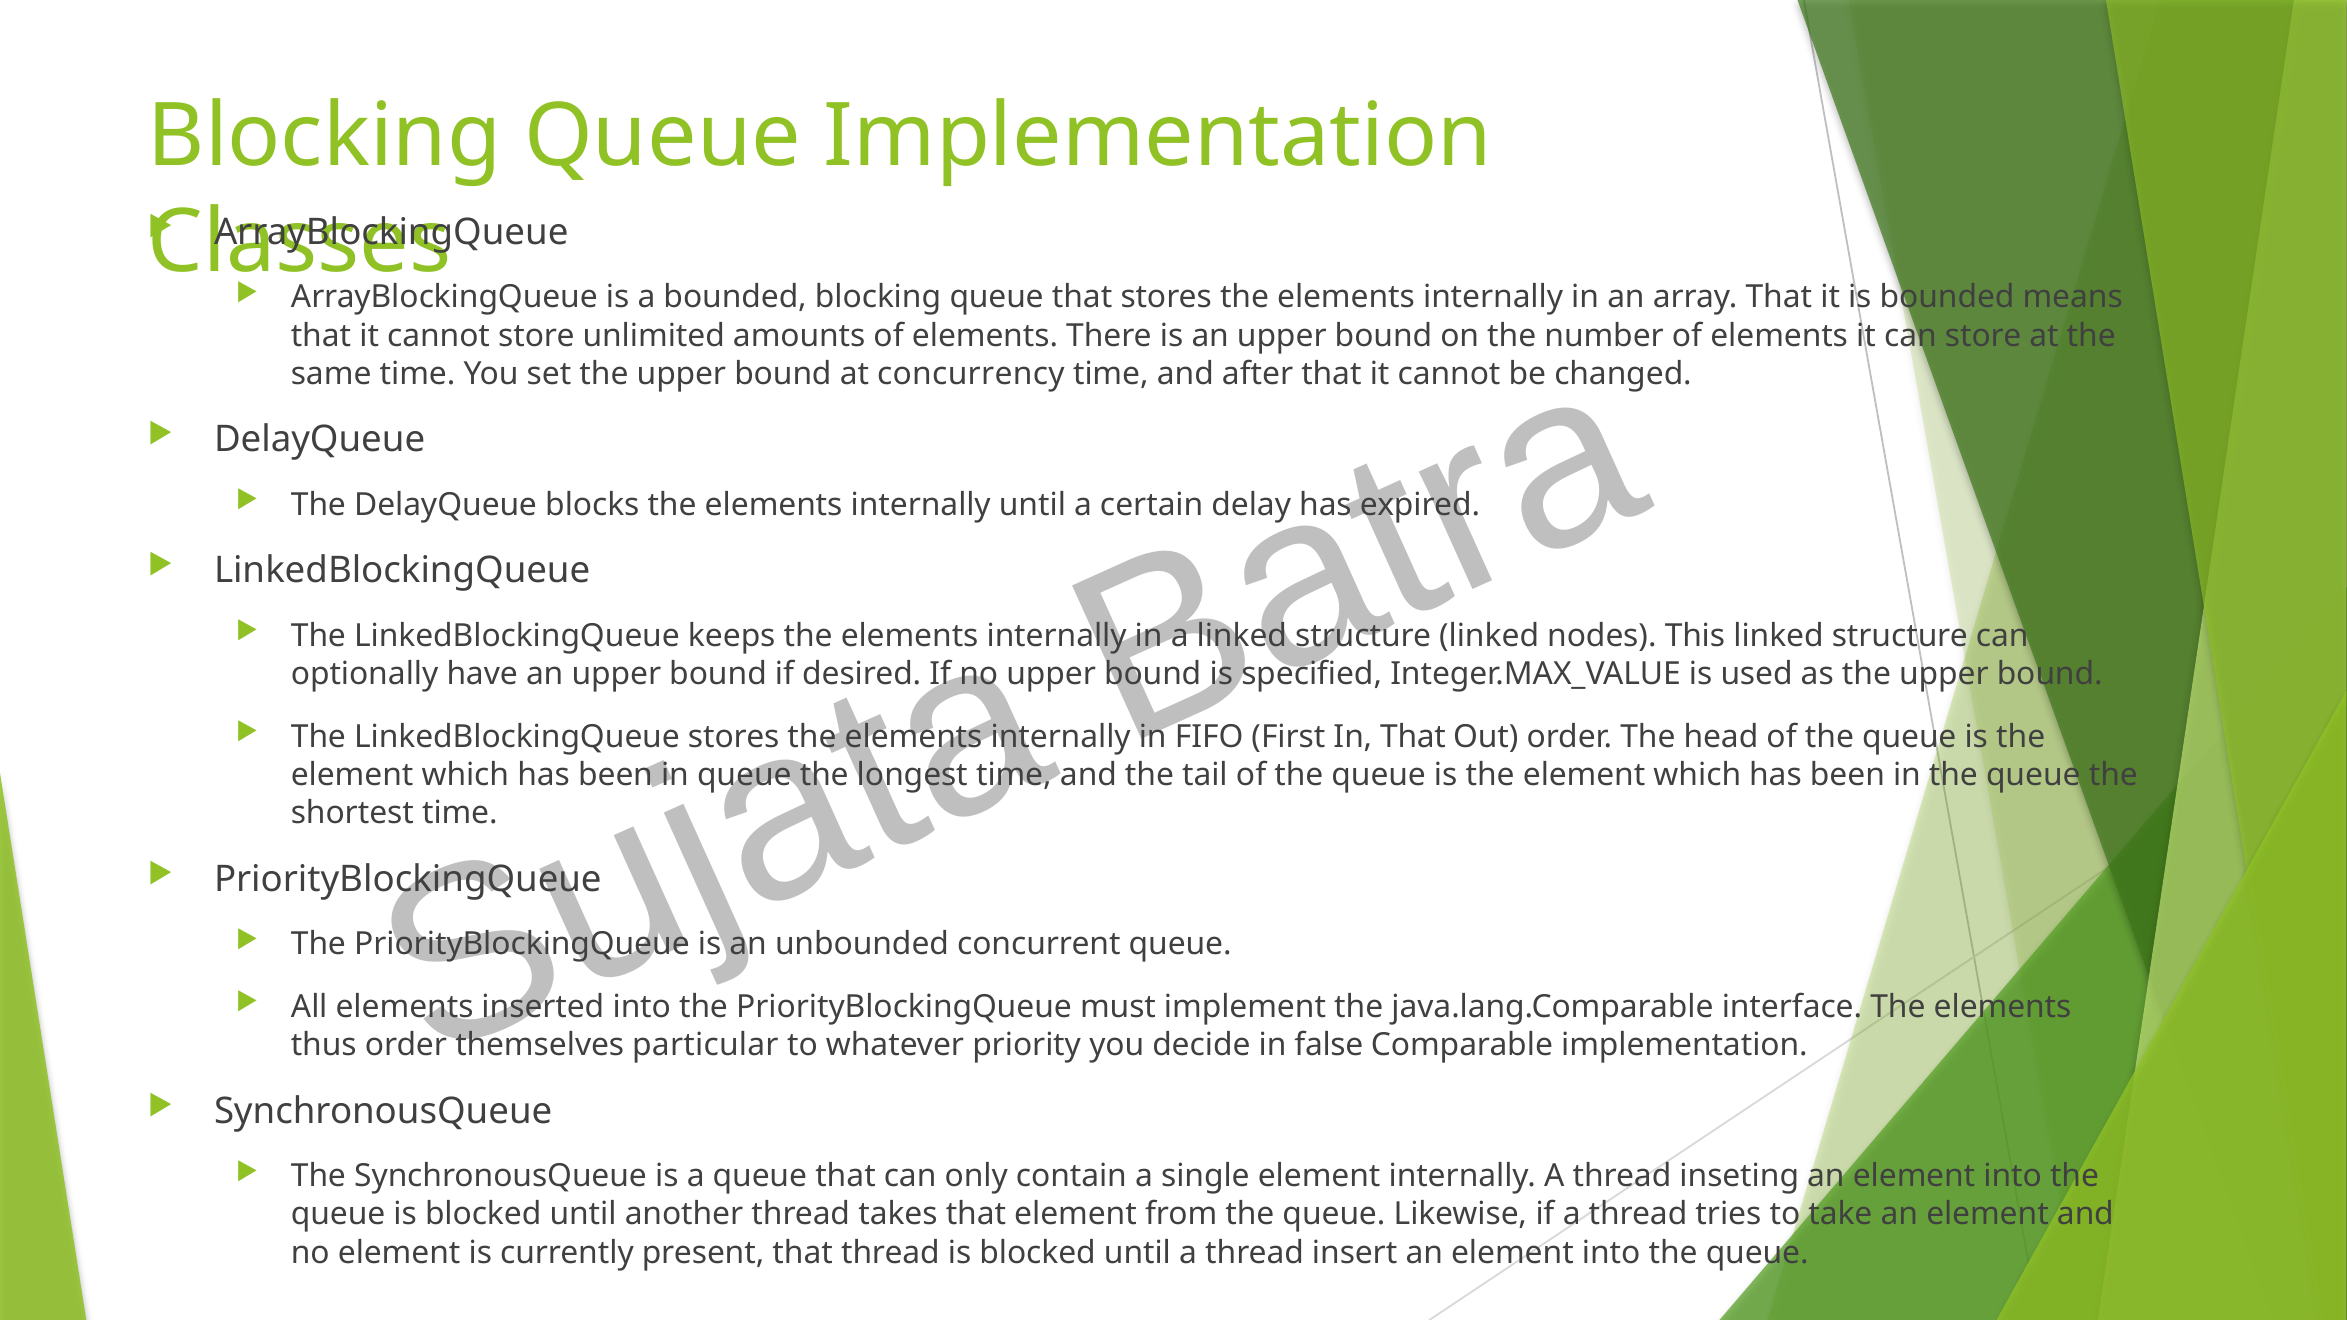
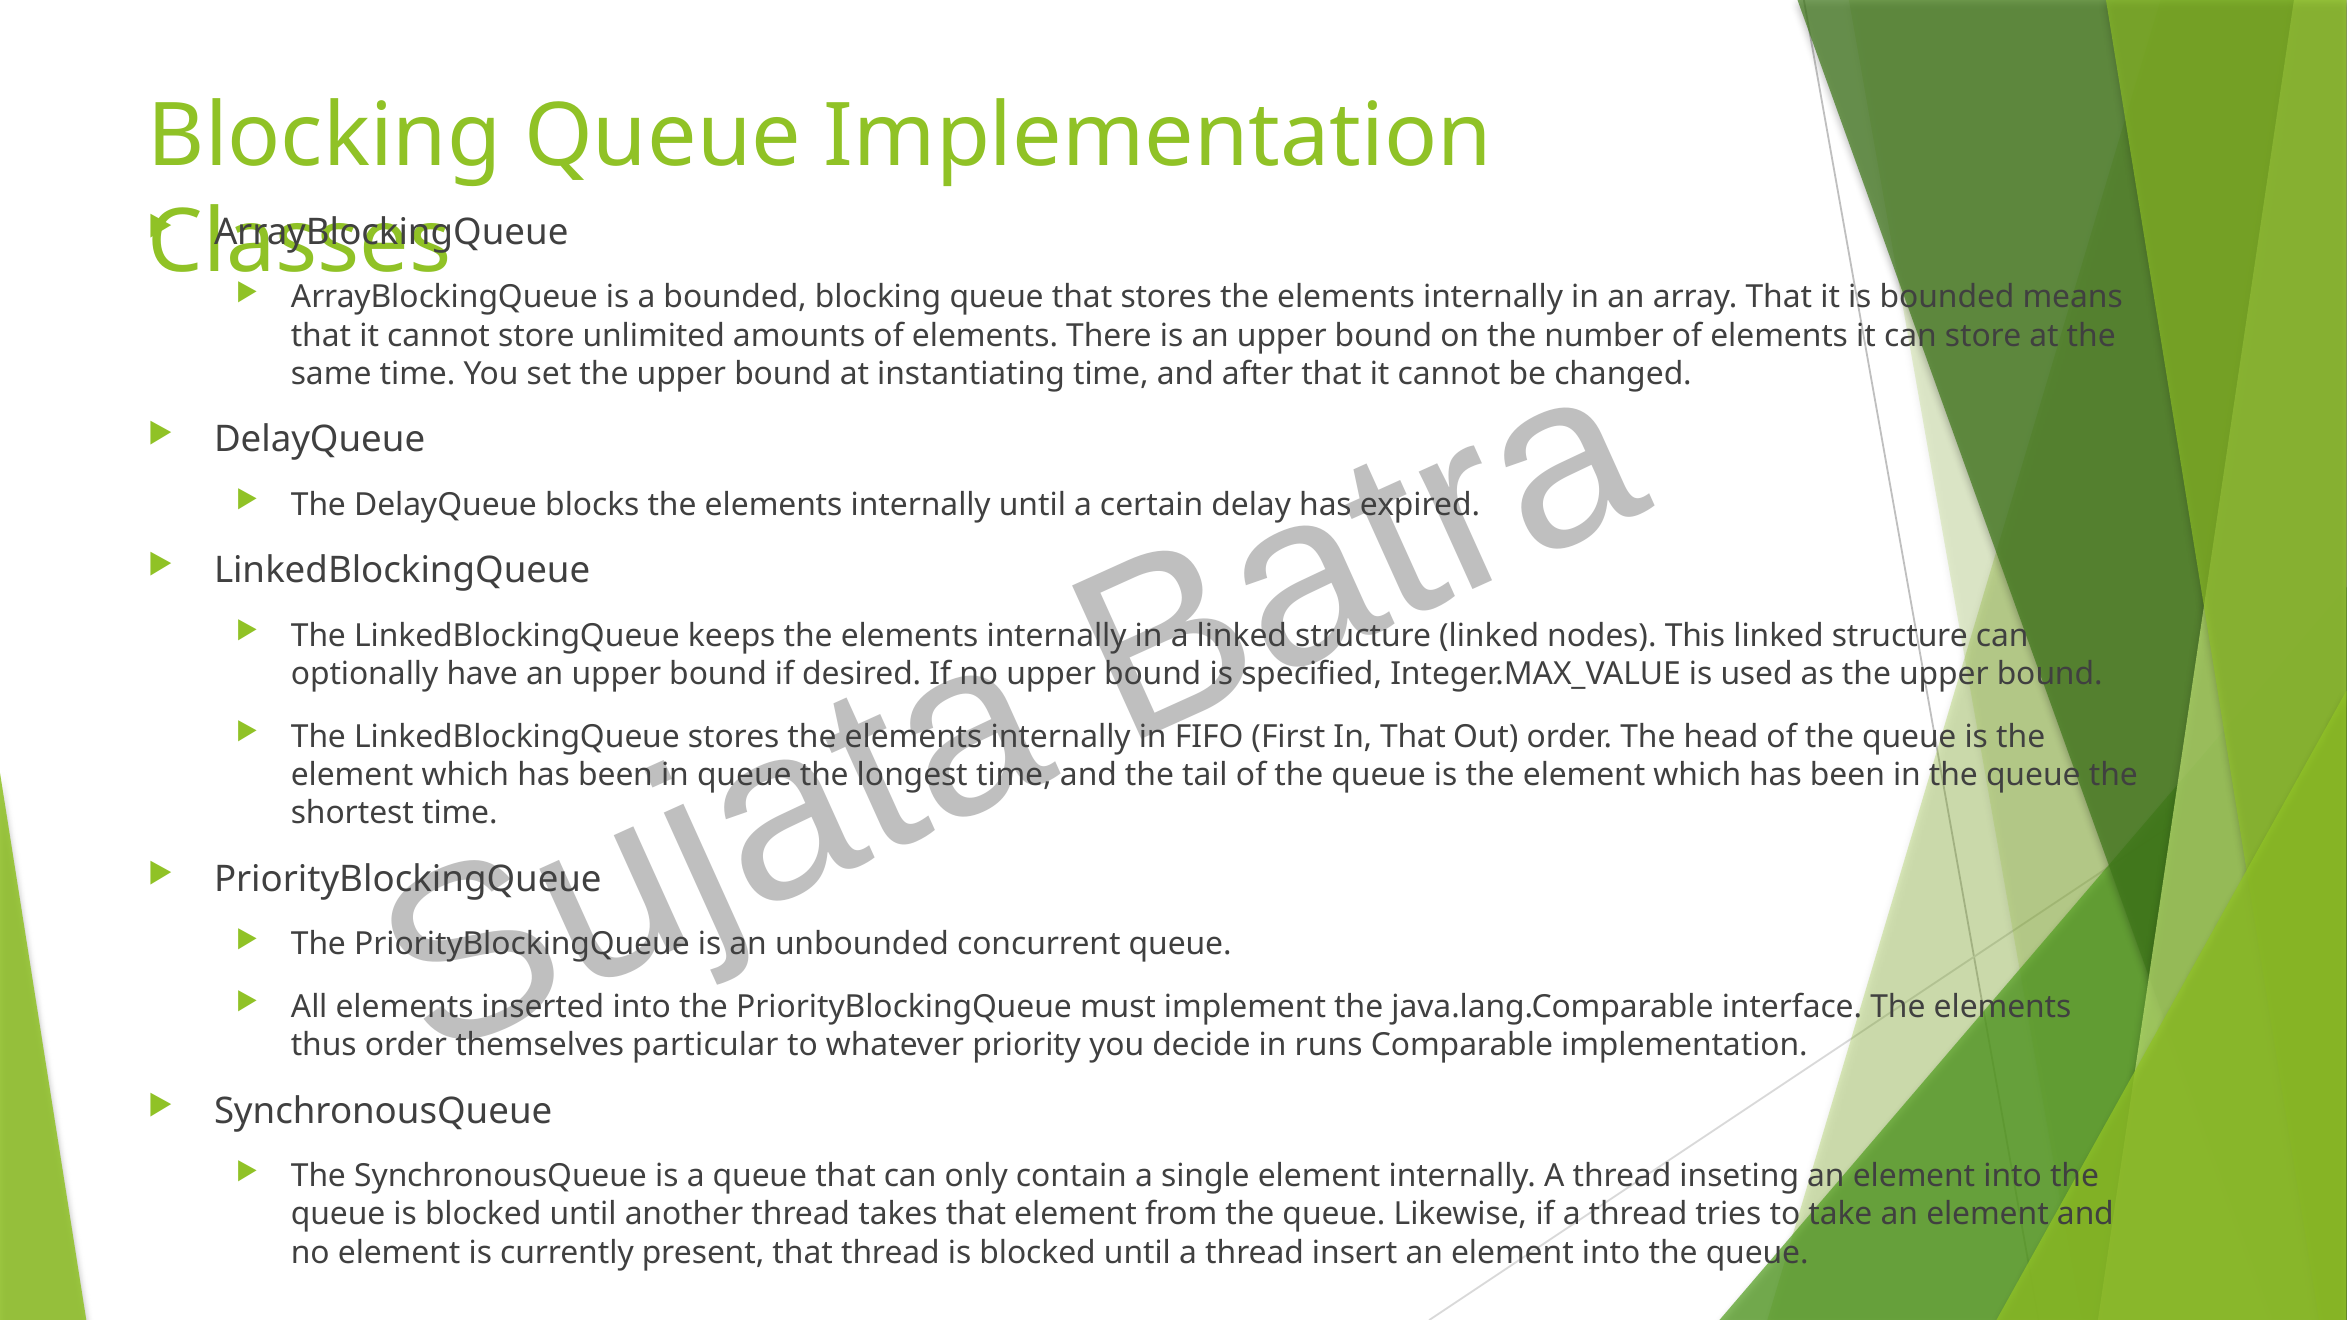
concurrency: concurrency -> instantiating
false: false -> runs
